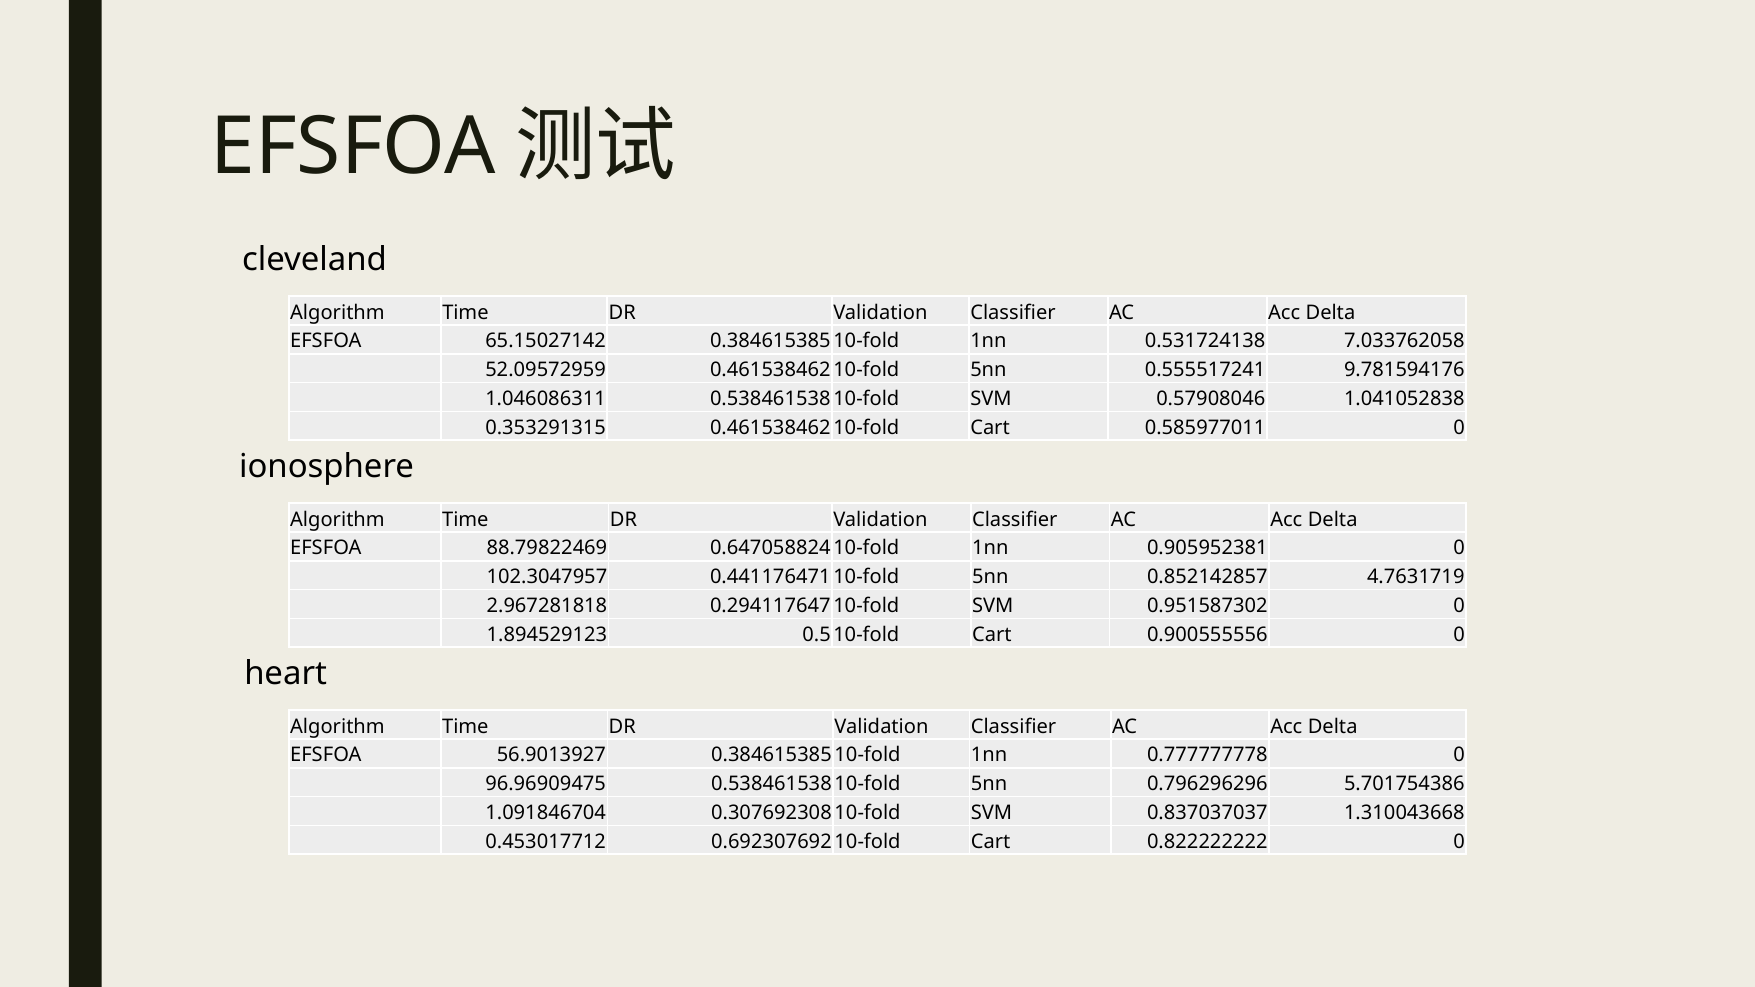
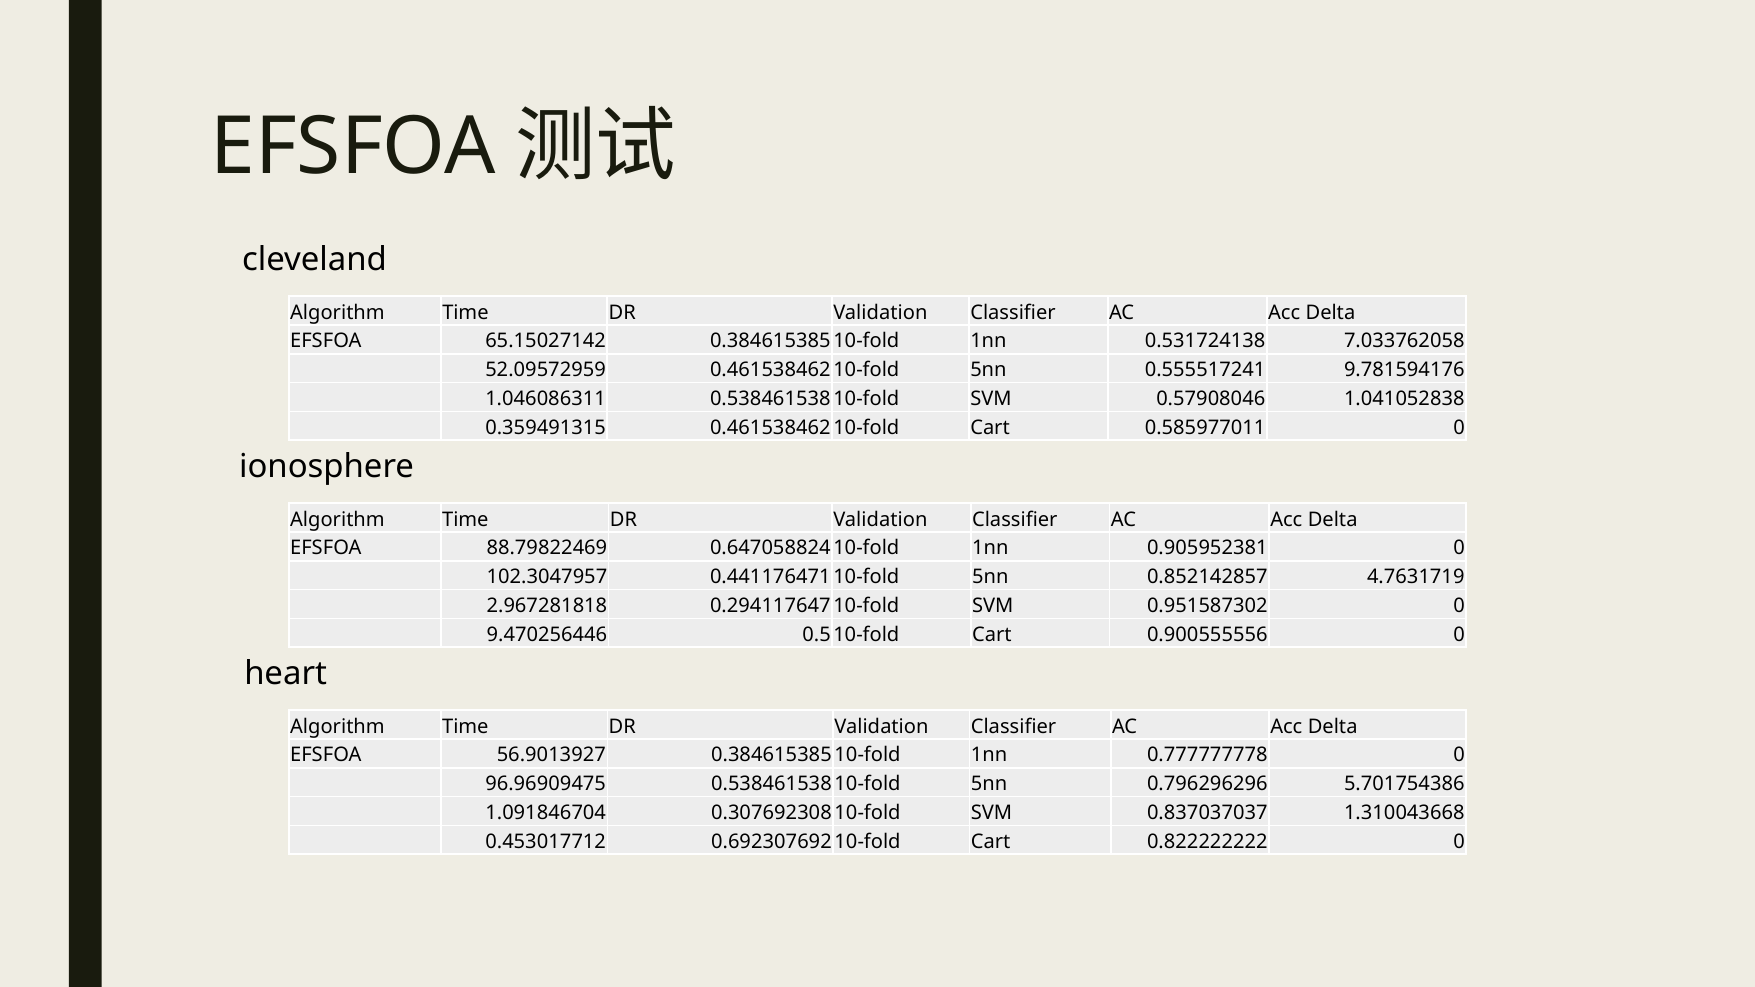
0.353291315: 0.353291315 -> 0.359491315
1.894529123: 1.894529123 -> 9.470256446
